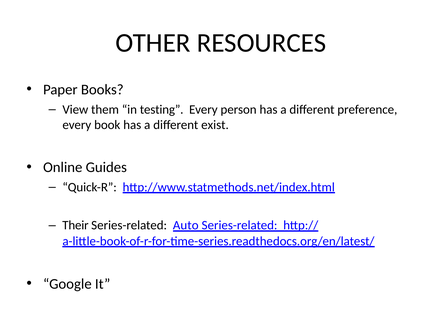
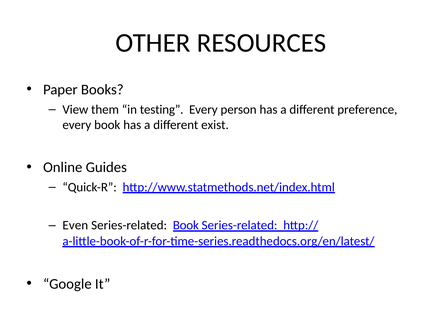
Their: Their -> Even
Series-related Auto: Auto -> Book
